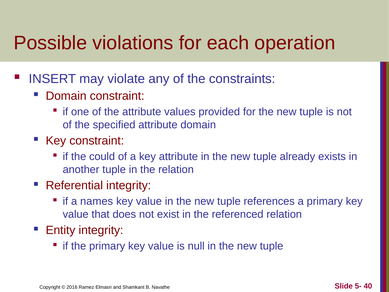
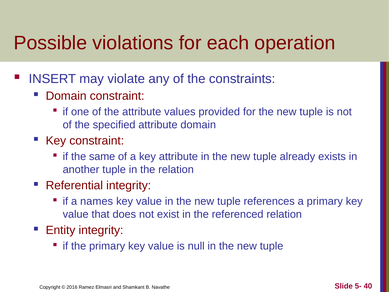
could: could -> same
